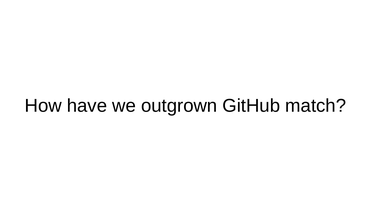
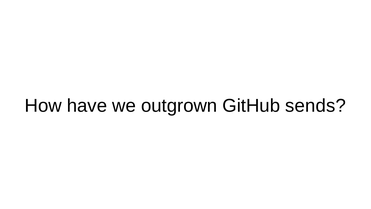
match: match -> sends
